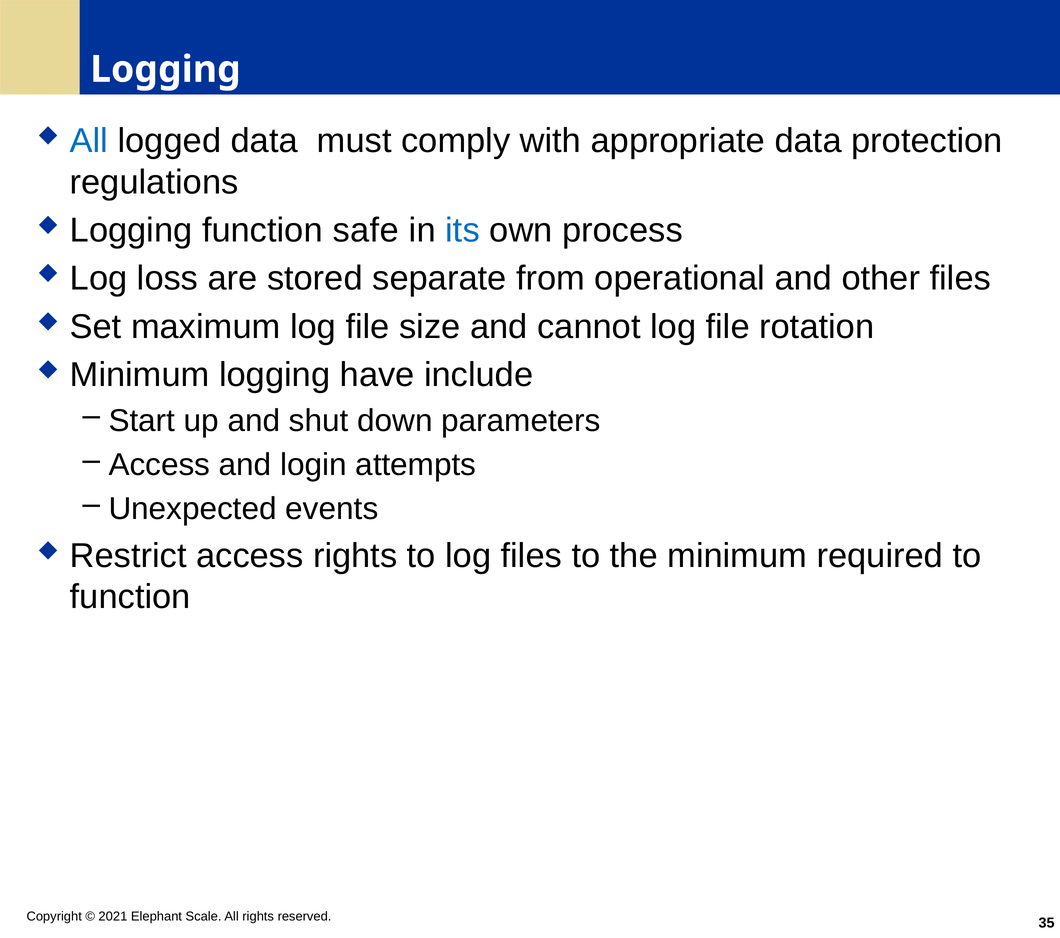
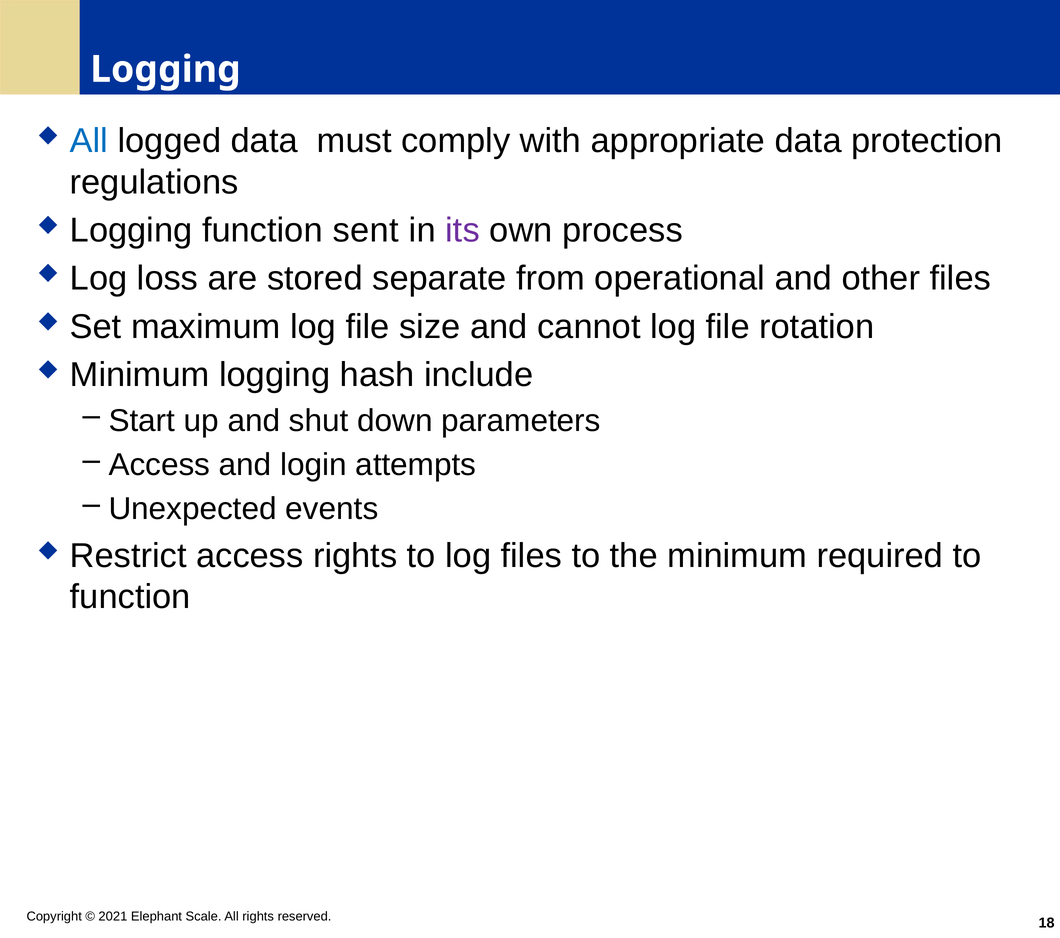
safe: safe -> sent
its colour: blue -> purple
have: have -> hash
35: 35 -> 18
